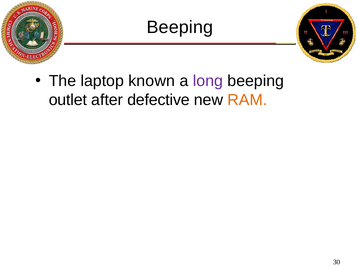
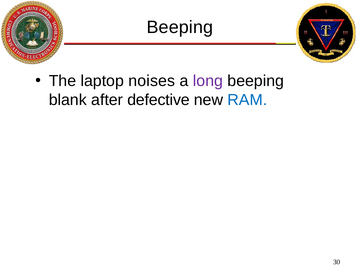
known: known -> noises
outlet: outlet -> blank
RAM colour: orange -> blue
